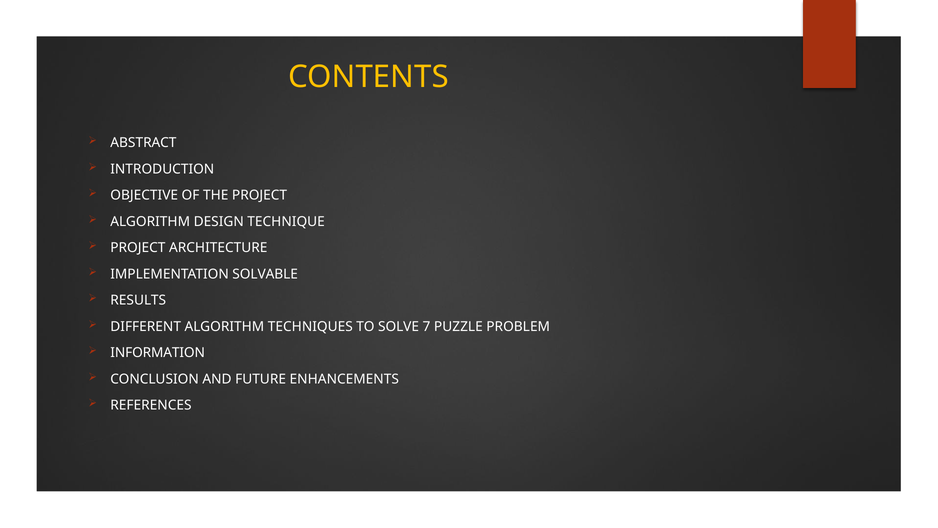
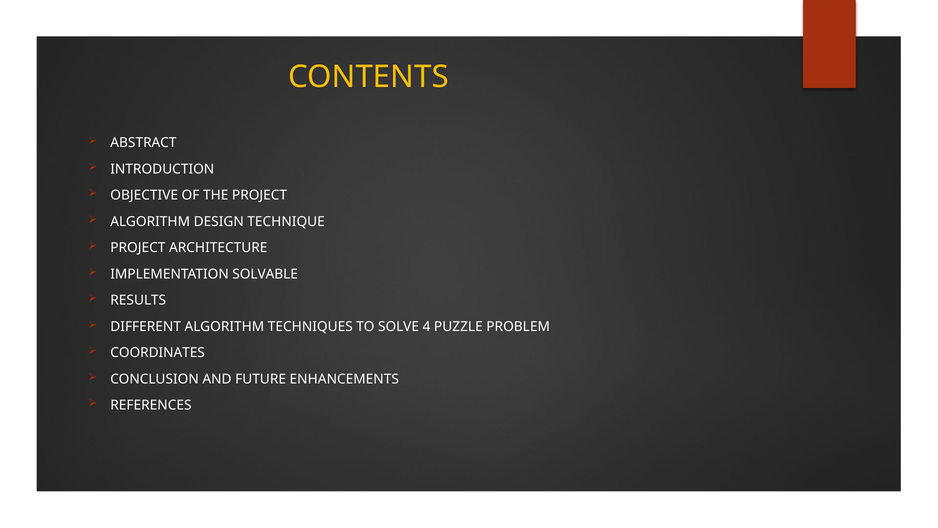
7: 7 -> 4
INFORMATION: INFORMATION -> COORDINATES
